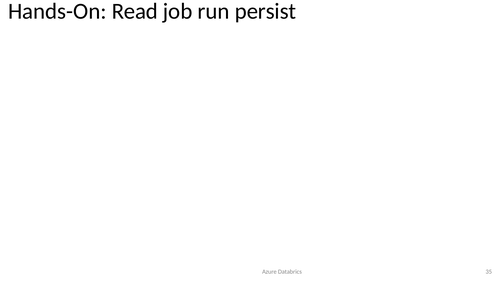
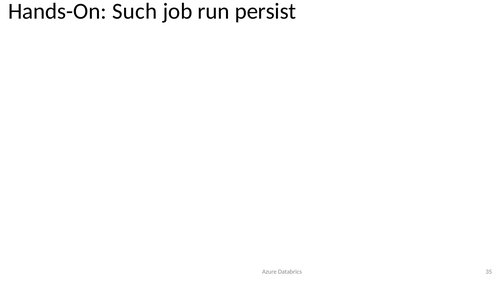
Read: Read -> Such
